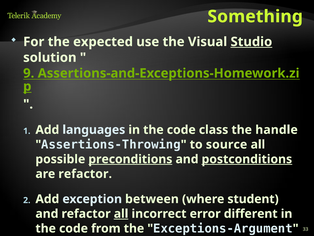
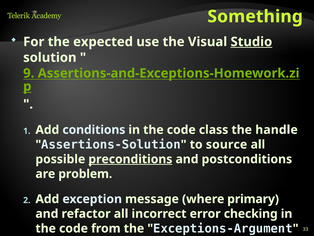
languages: languages -> conditions
Assertions-Throwing: Assertions-Throwing -> Assertions-Solution
postconditions underline: present -> none
are refactor: refactor -> problem
between: between -> message
student: student -> primary
all at (121, 213) underline: present -> none
different: different -> checking
